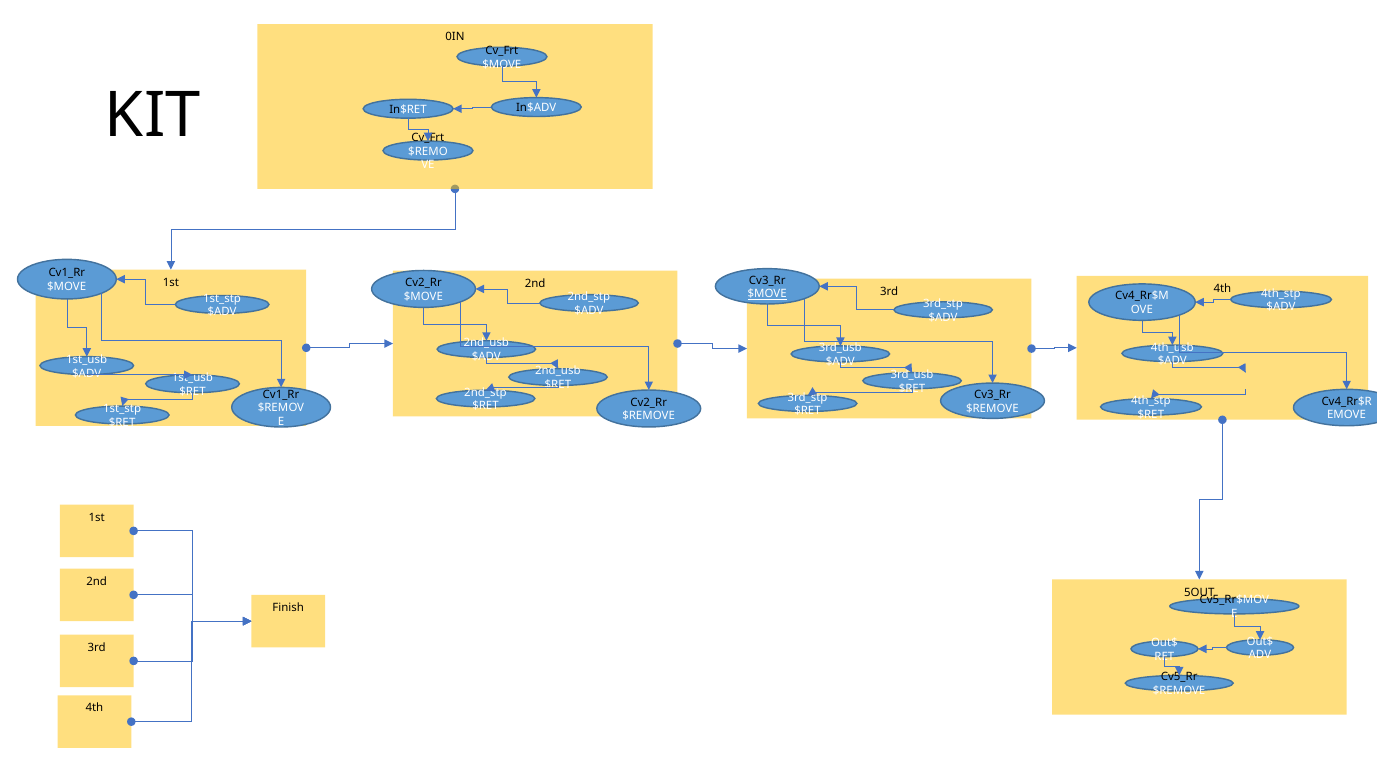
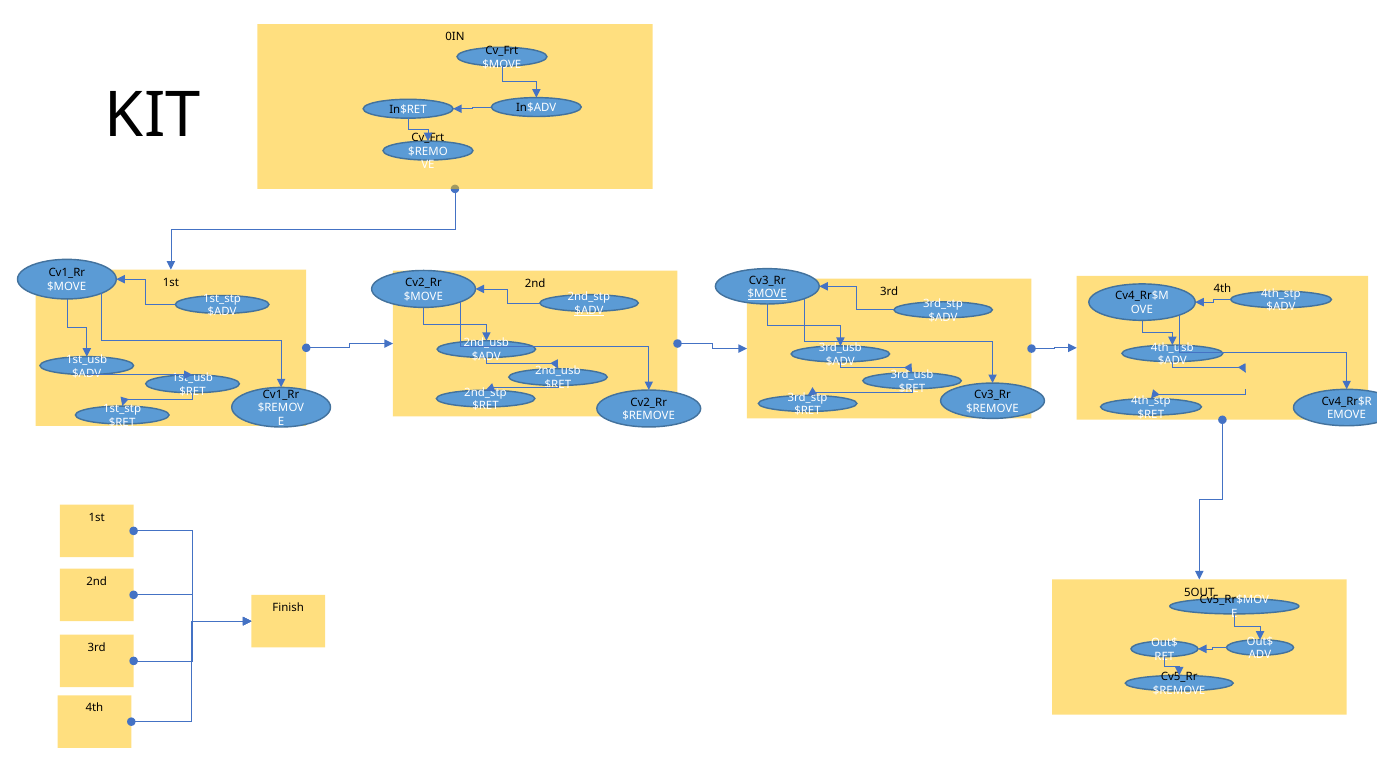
$ADV at (589, 310) underline: none -> present
